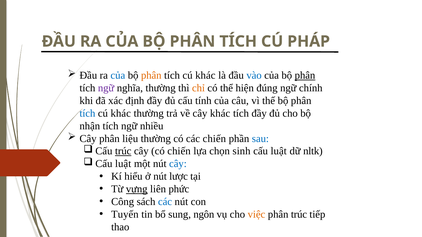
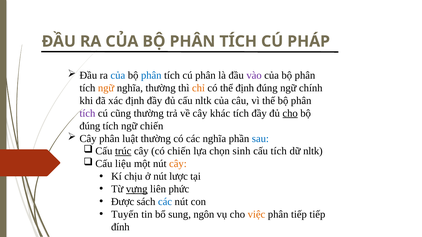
phân at (151, 75) colour: orange -> blue
khác at (205, 75): khác -> phân
vào colour: blue -> purple
phân at (305, 75) underline: present -> none
ngữ at (106, 88) colour: purple -> orange
thể hiện: hiện -> định
cấu tính: tính -> nltk
tích at (87, 113) colour: blue -> purple
khác at (121, 113): khác -> cũng
cho at (290, 113) underline: none -> present
nhận at (90, 126): nhận -> đúng
ngữ nhiều: nhiều -> chiến
liệu: liệu -> luật
các chiến: chiến -> nghĩa
cấu luật: luật -> tích
luật at (123, 164): luật -> liệu
cây at (178, 164) colour: blue -> orange
hiểu: hiểu -> chịu
Công: Công -> Được
phân trúc: trúc -> tiếp
thao: thao -> đính
